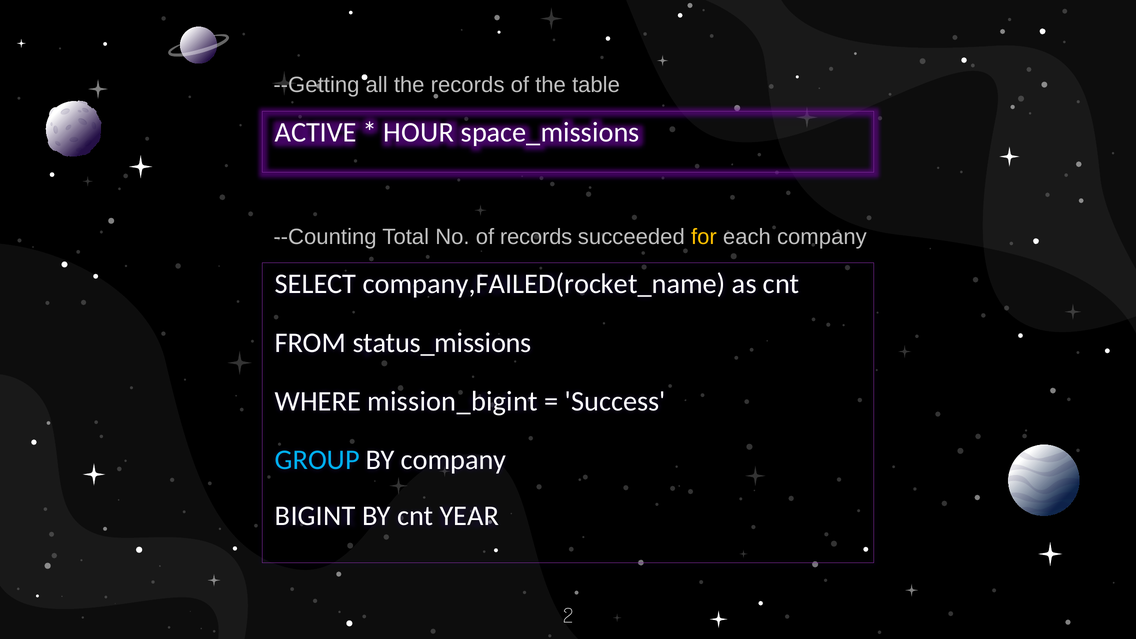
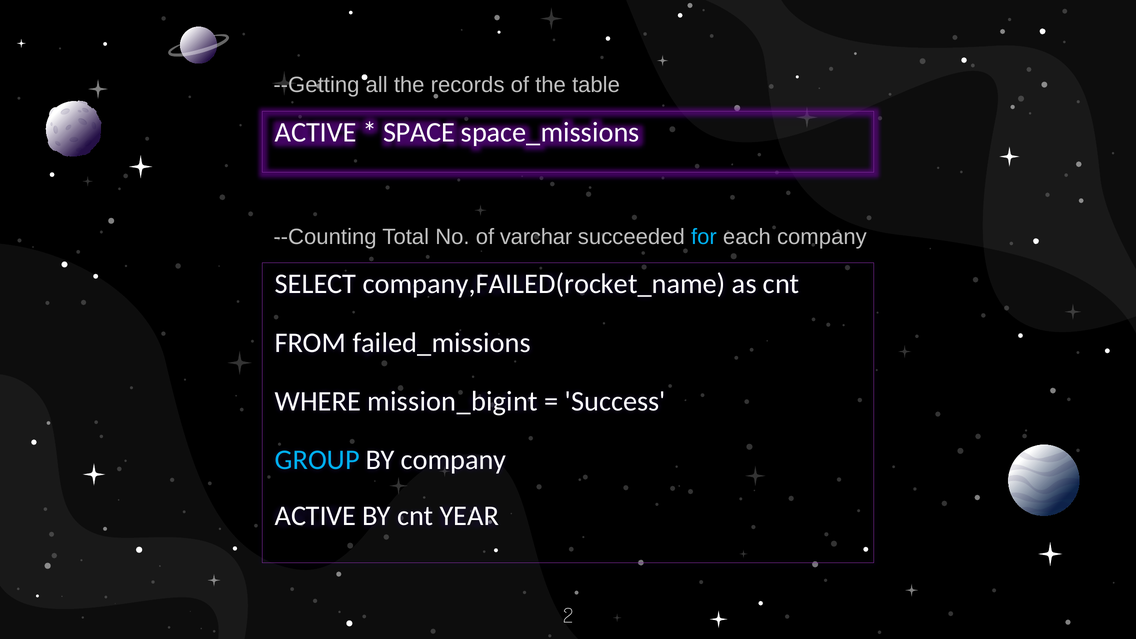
HOUR: HOUR -> SPACE
of records: records -> varchar
for colour: yellow -> light blue
status_missions: status_missions -> failed_missions
BIGINT at (315, 516): BIGINT -> ACTIVE
